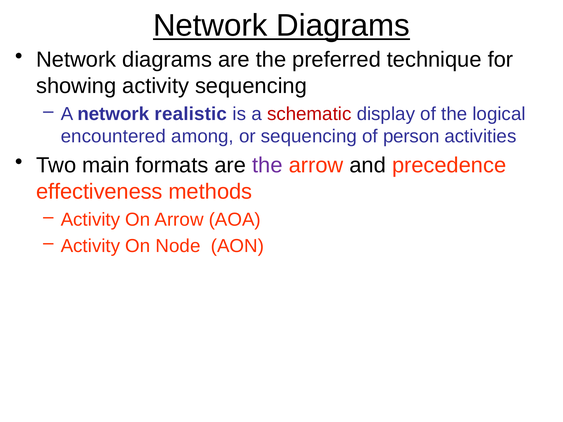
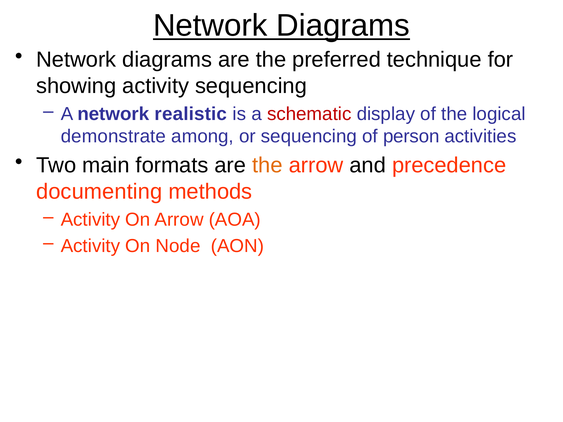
encountered: encountered -> demonstrate
the at (267, 165) colour: purple -> orange
effectiveness: effectiveness -> documenting
